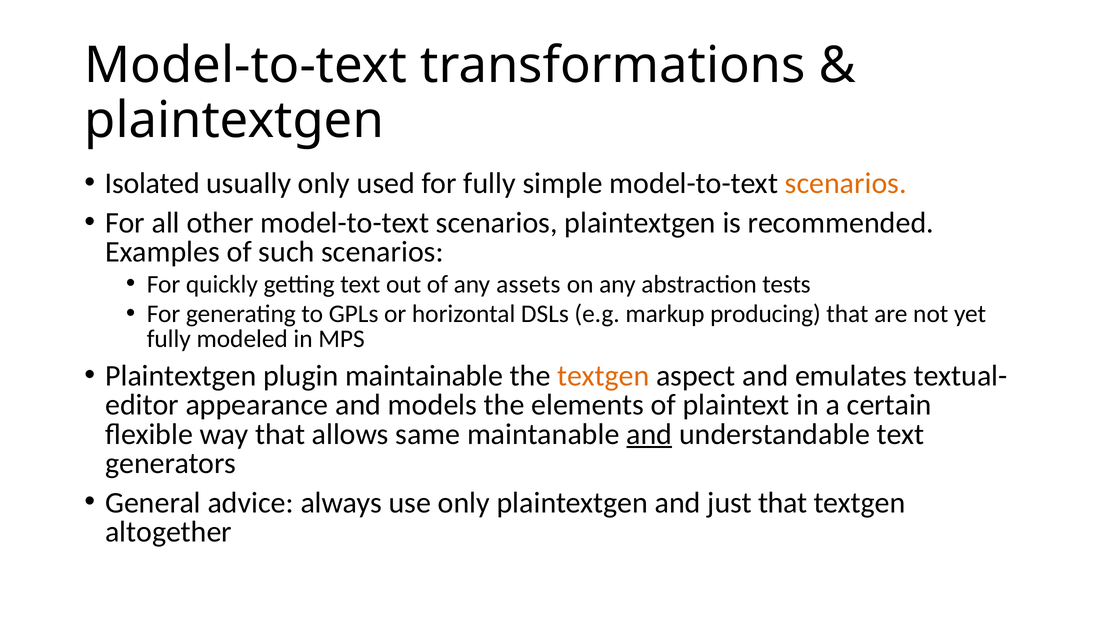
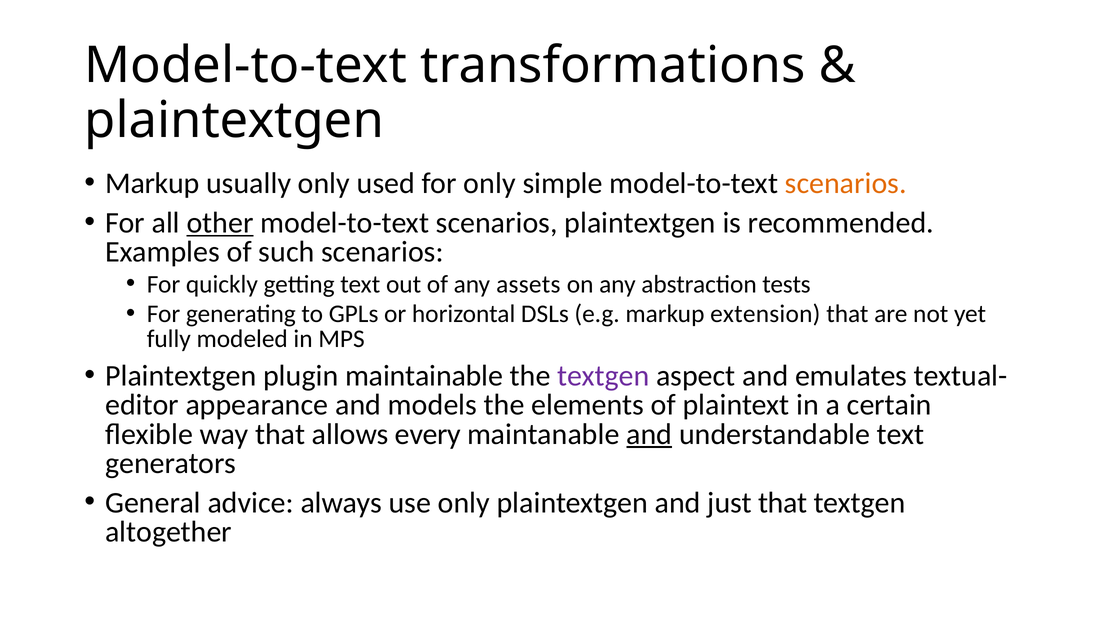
Isolated at (152, 183): Isolated -> Markup
for fully: fully -> only
other underline: none -> present
producing: producing -> extension
textgen at (603, 376) colour: orange -> purple
same: same -> every
